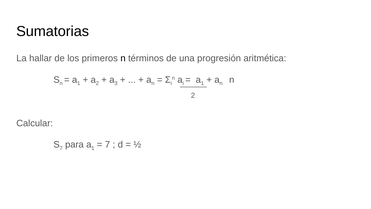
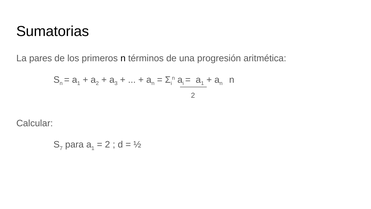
hallar: hallar -> pares
7 at (107, 144): 7 -> 2
